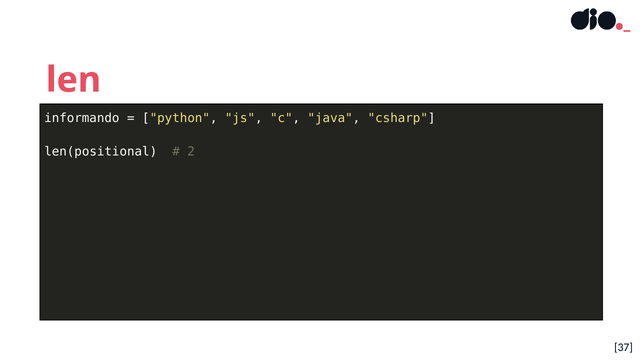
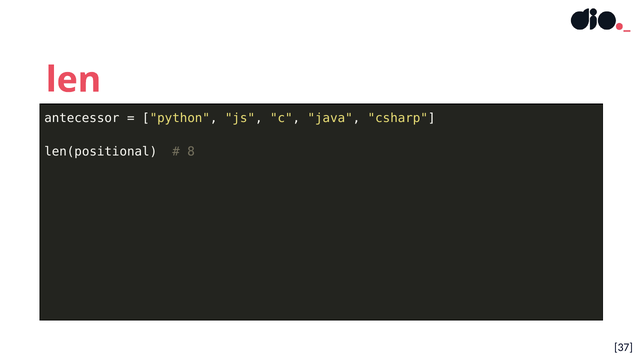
informando: informando -> antecessor
2: 2 -> 8
